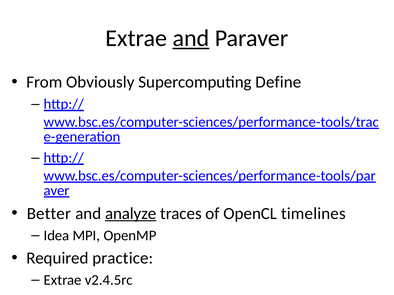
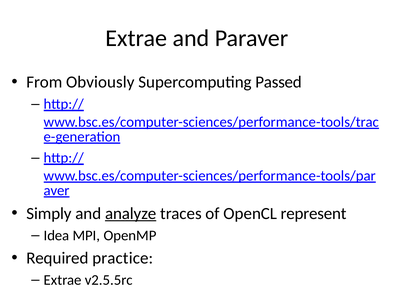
and at (191, 38) underline: present -> none
Define: Define -> Passed
Better: Better -> Simply
timelines: timelines -> represent
v2.4.5rc: v2.4.5rc -> v2.5.5rc
